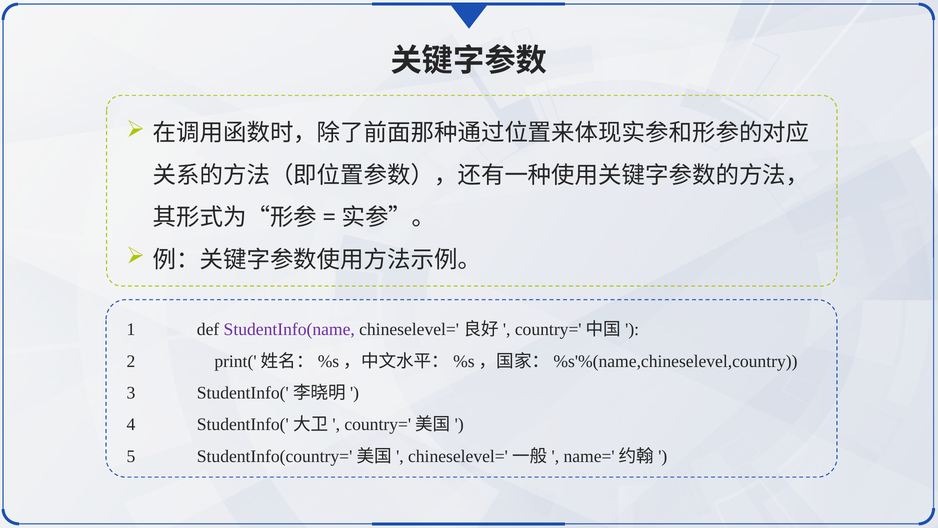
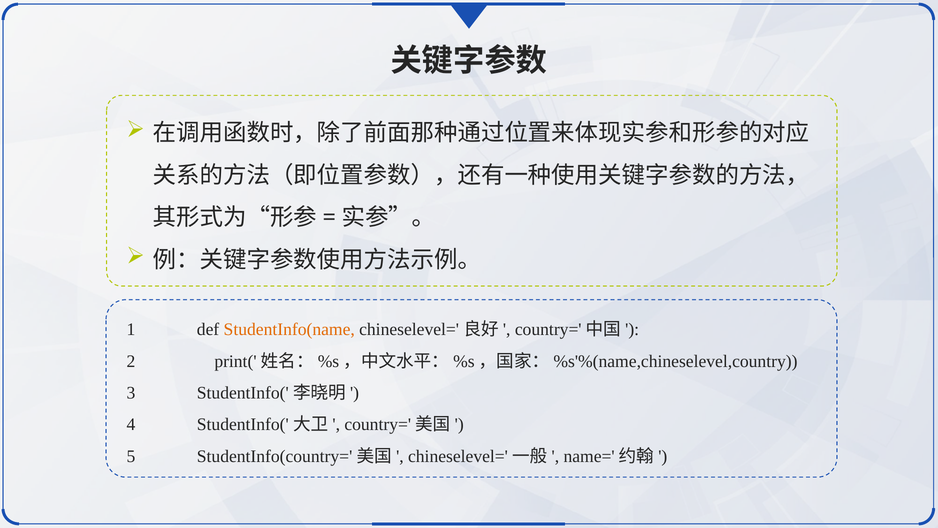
StudentInfo(name colour: purple -> orange
